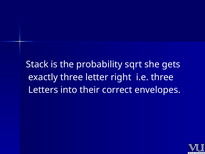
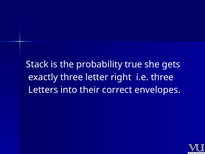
sqrt: sqrt -> true
